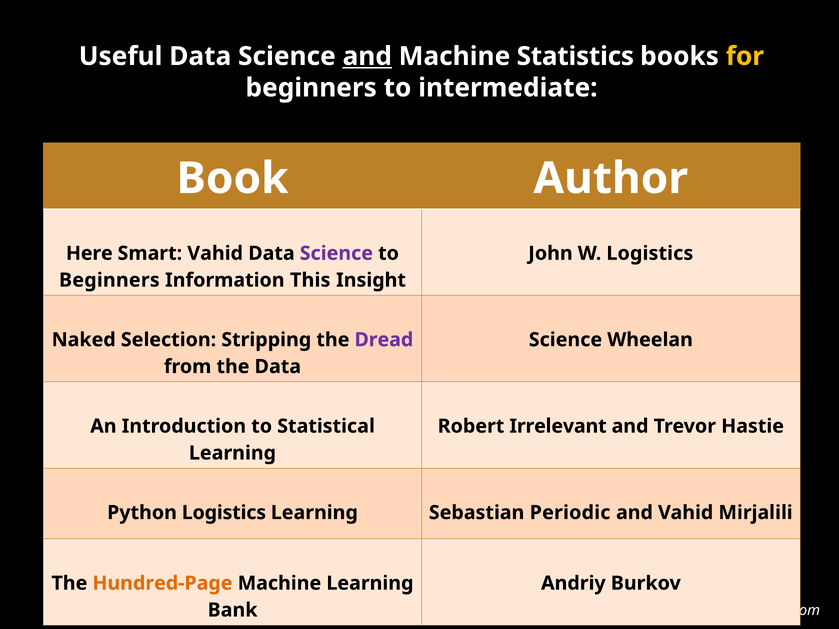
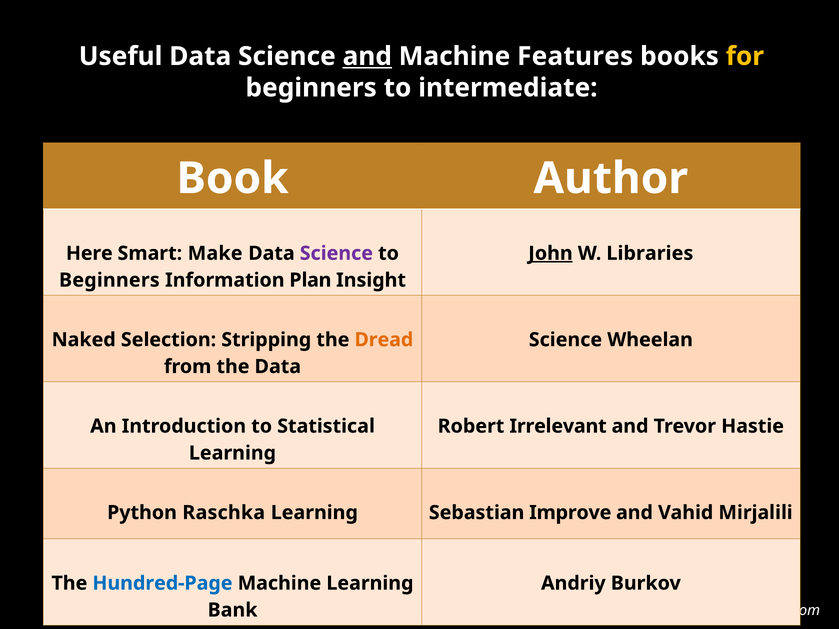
Statistics: Statistics -> Features
Smart Vahid: Vahid -> Make
John underline: none -> present
W Logistics: Logistics -> Libraries
This: This -> Plan
Dread colour: purple -> orange
Python Logistics: Logistics -> Raschka
Periodic: Periodic -> Improve
Hundred-Page colour: orange -> blue
